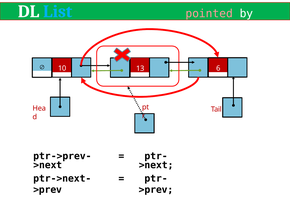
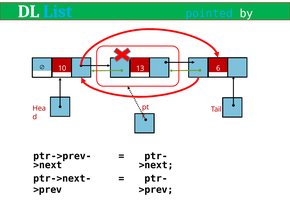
pointed colour: pink -> light blue
